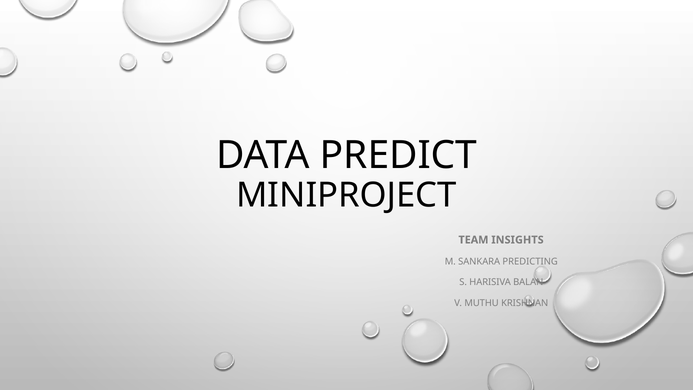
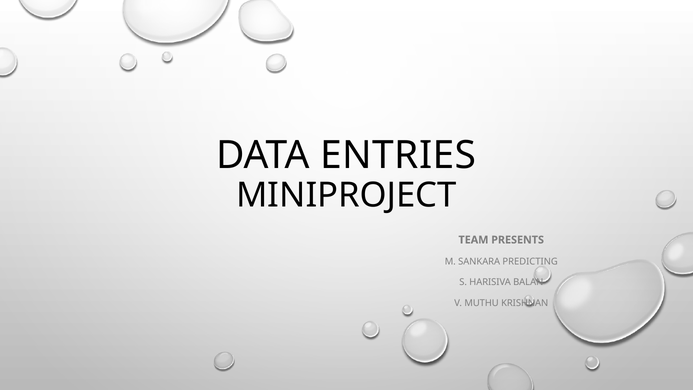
PREDICT: PREDICT -> ENTRIES
INSIGHTS: INSIGHTS -> PRESENTS
